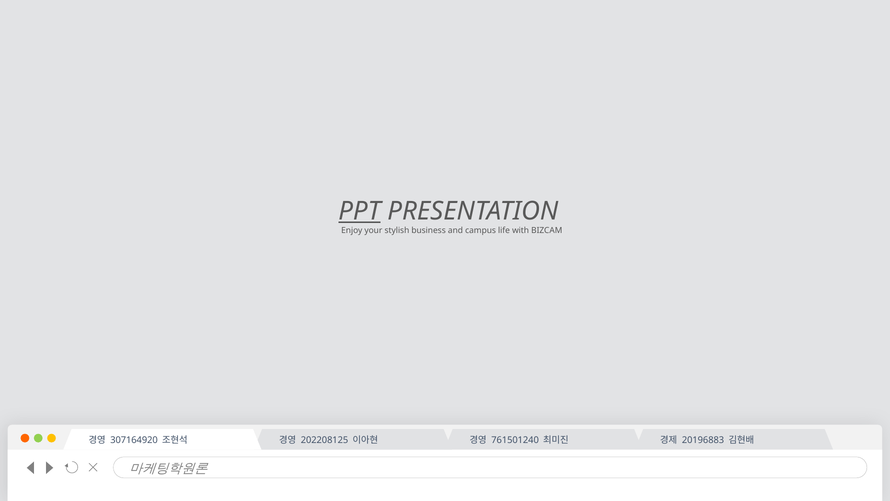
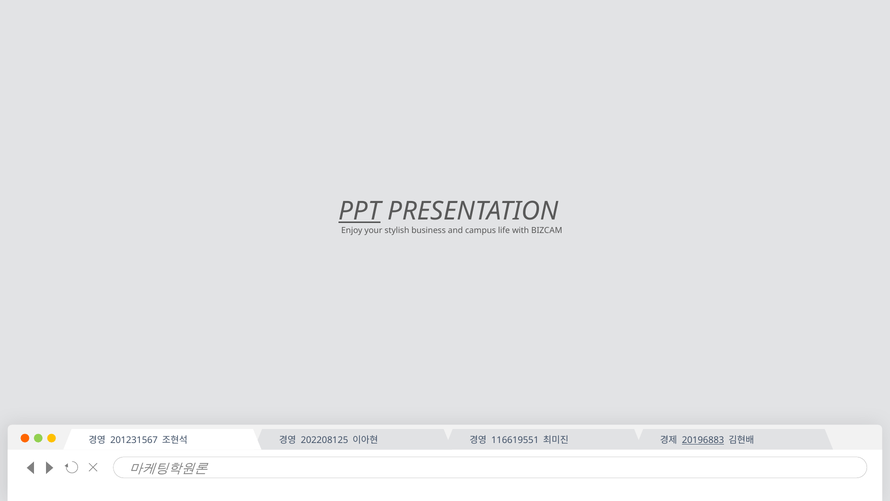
307164920: 307164920 -> 201231567
761501240: 761501240 -> 116619551
20196883 underline: none -> present
